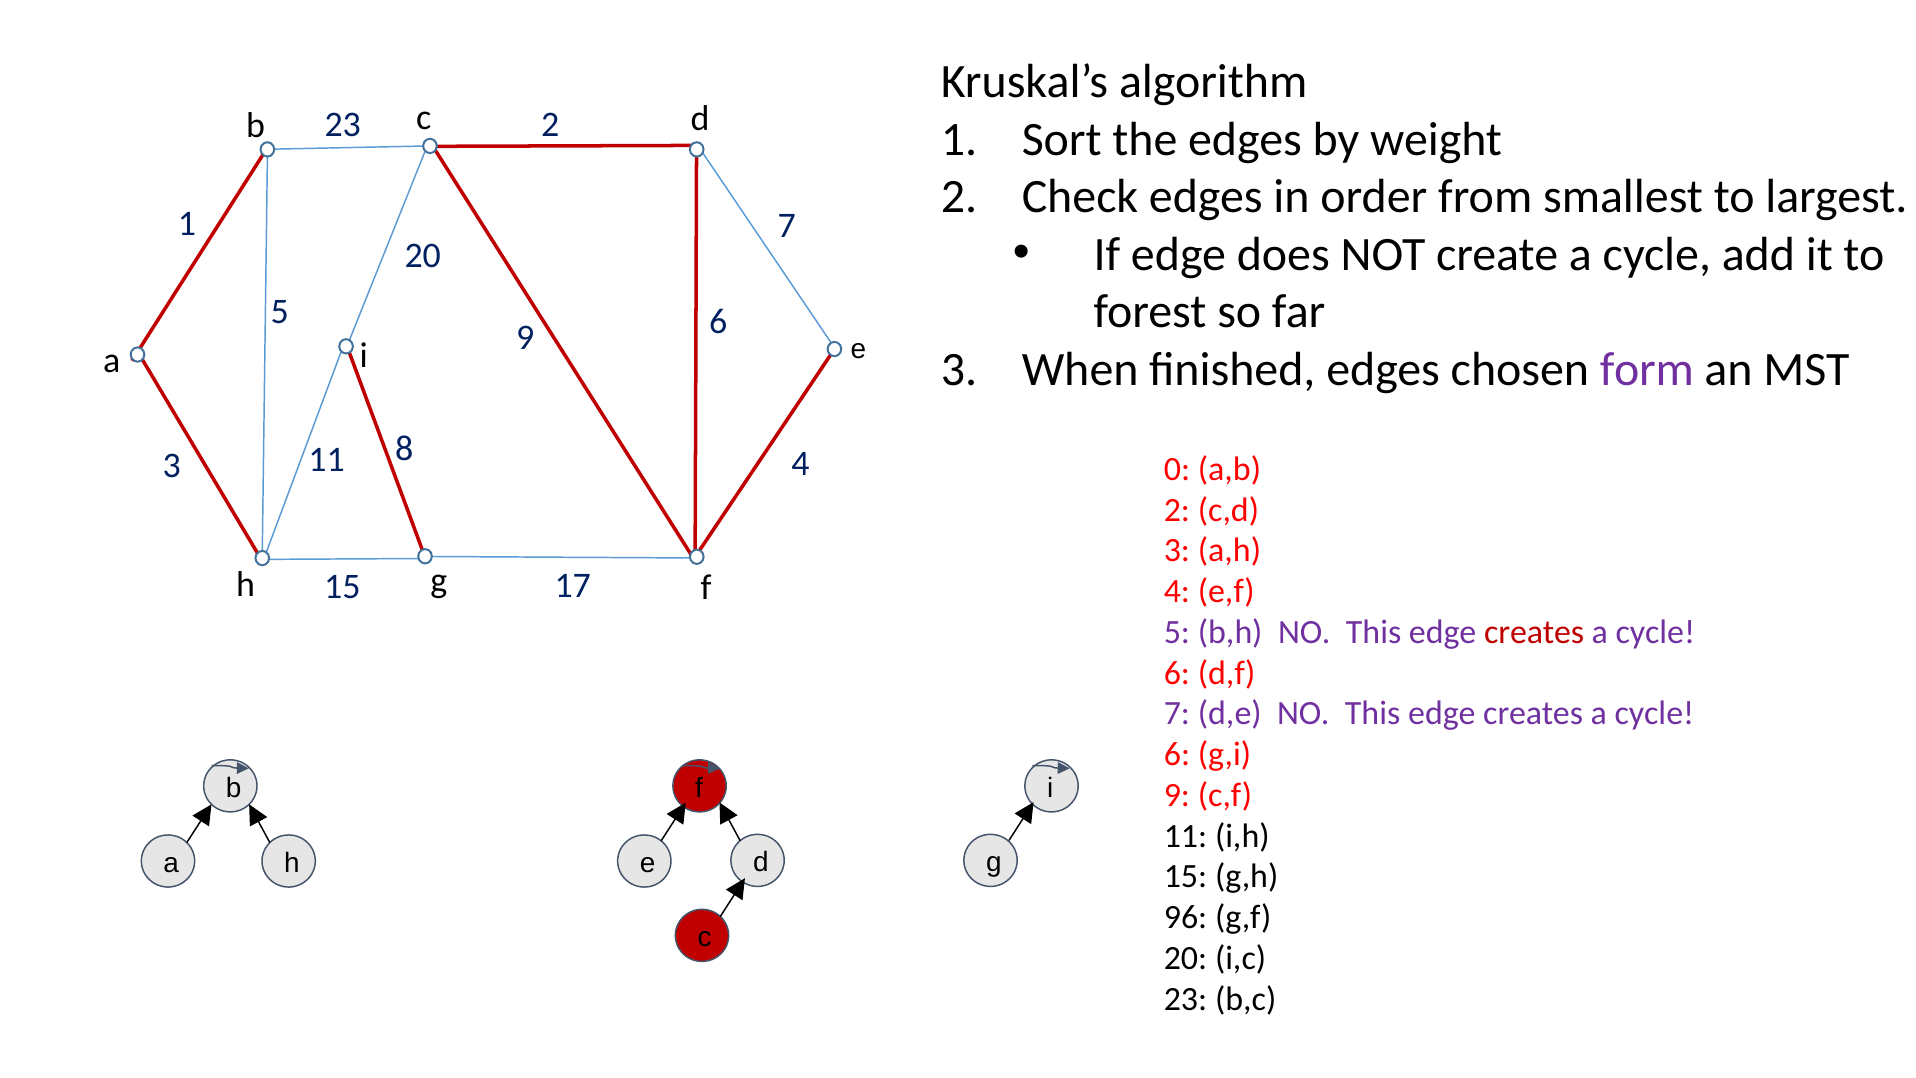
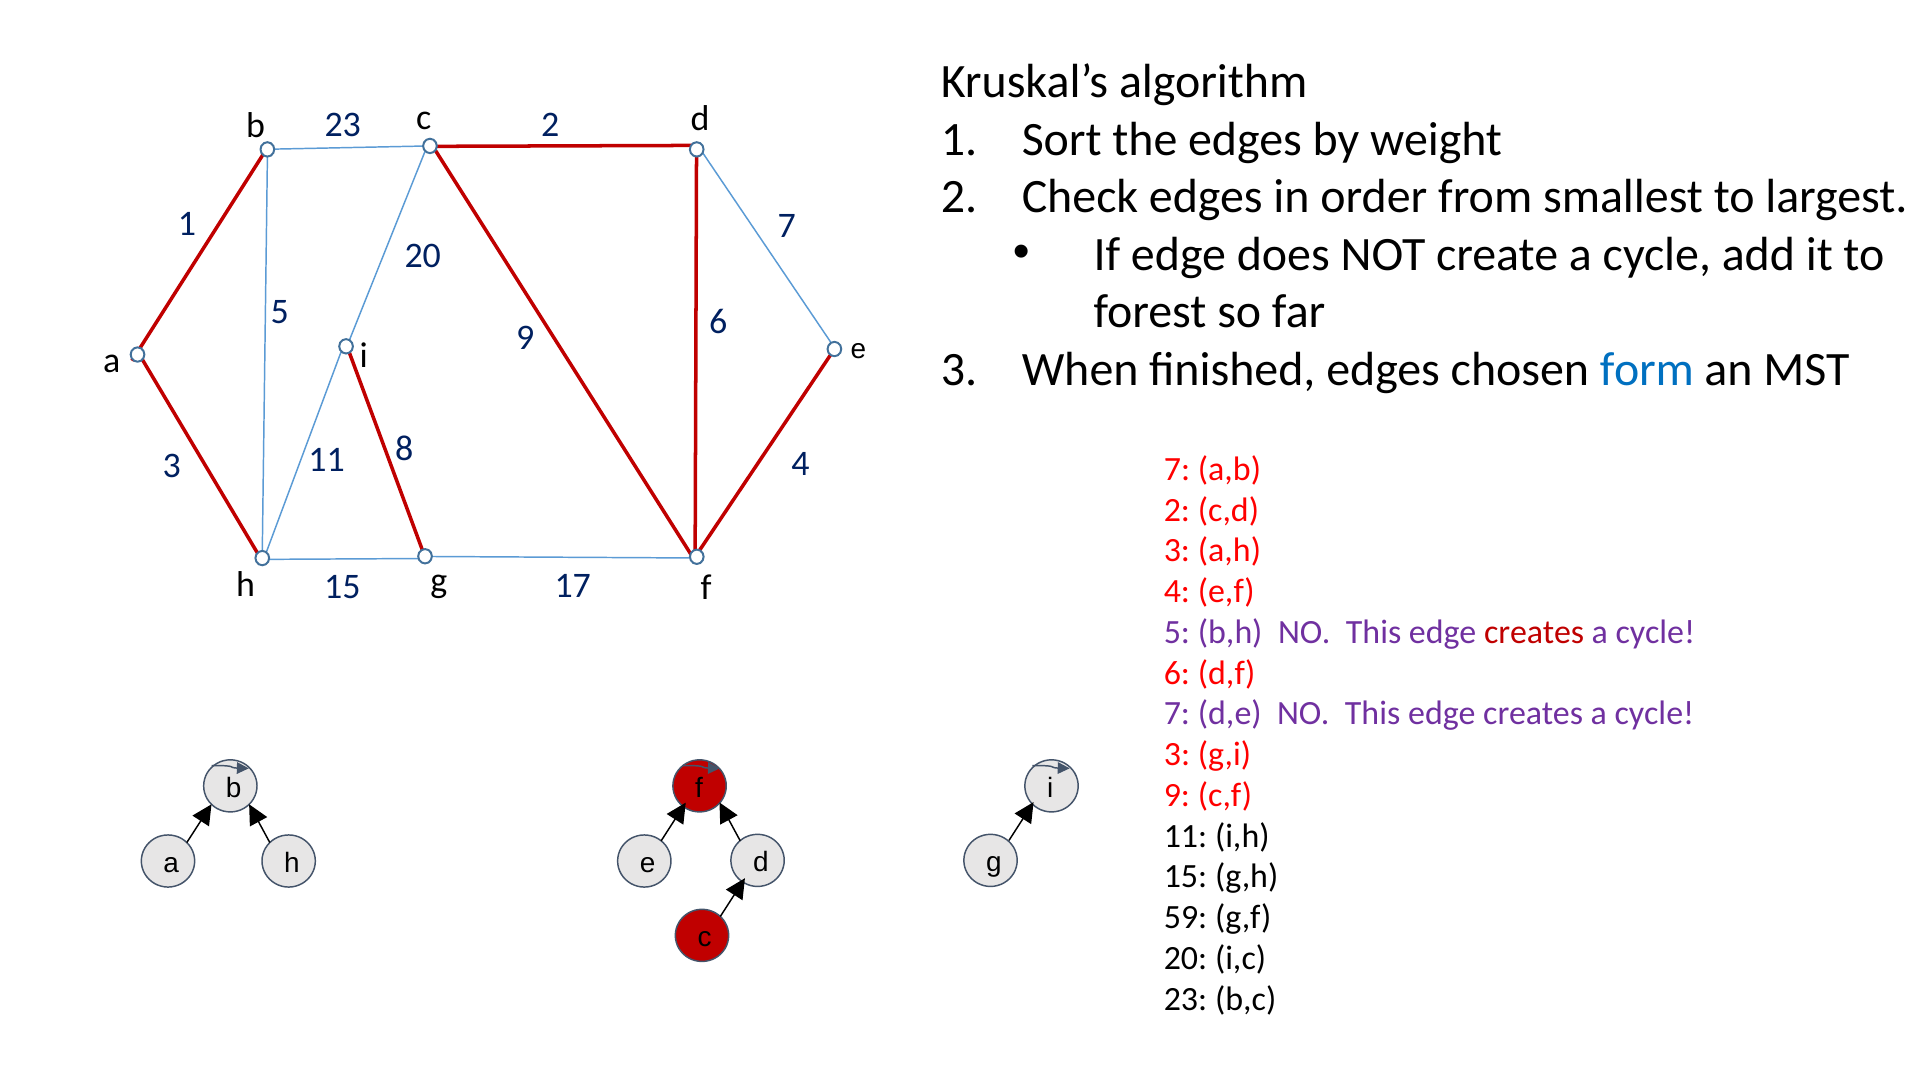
form colour: purple -> blue
0 at (1177, 469): 0 -> 7
6 at (1177, 754): 6 -> 3
96: 96 -> 59
